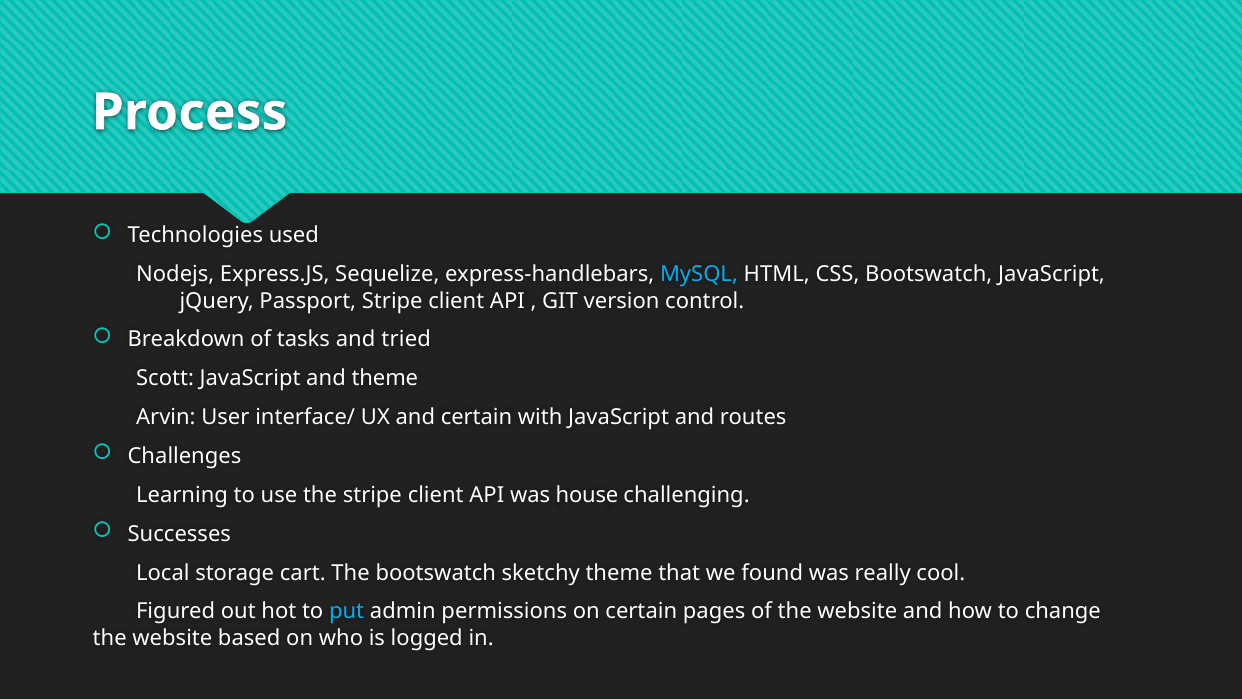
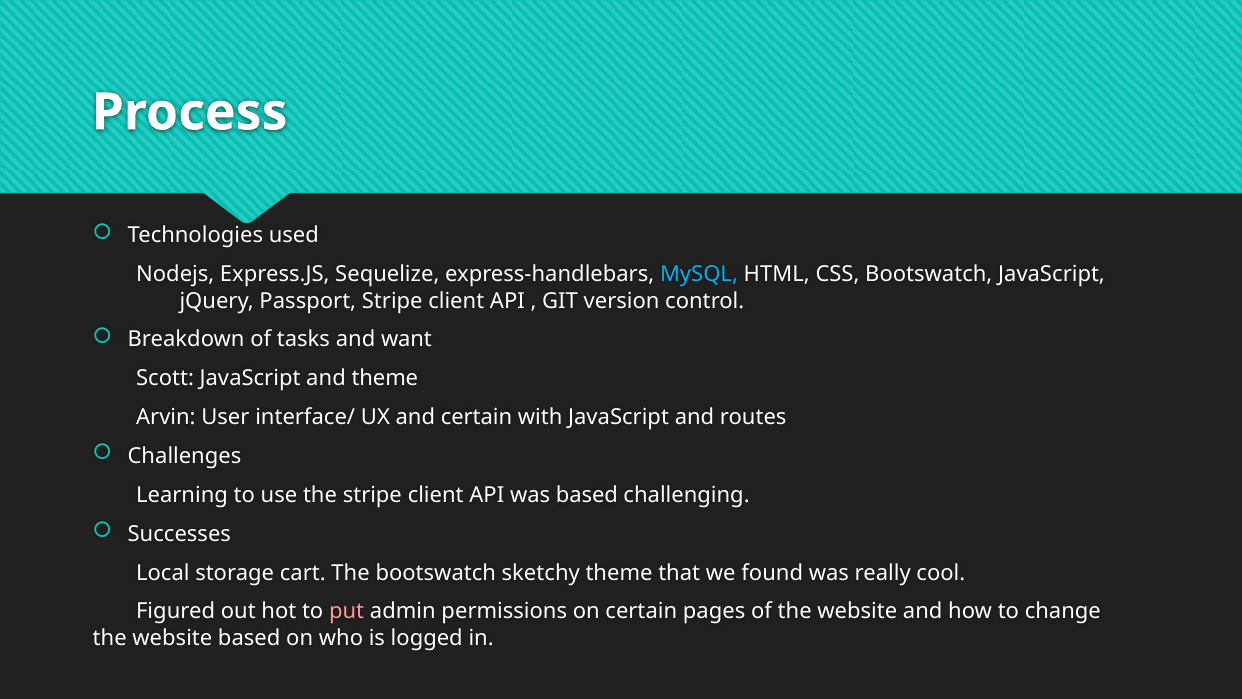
tried: tried -> want
was house: house -> based
put colour: light blue -> pink
